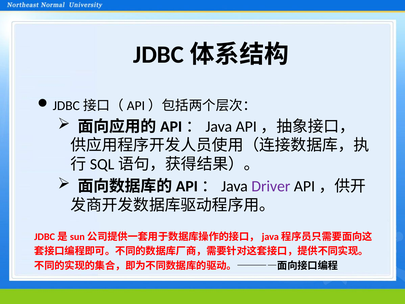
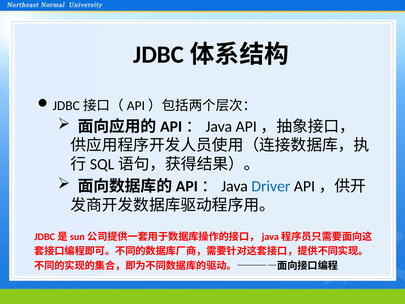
Driver colour: purple -> blue
